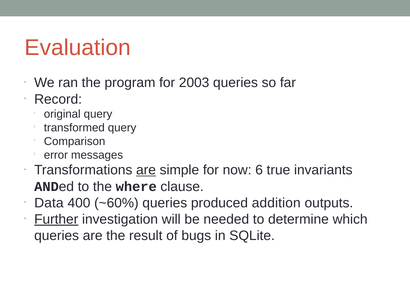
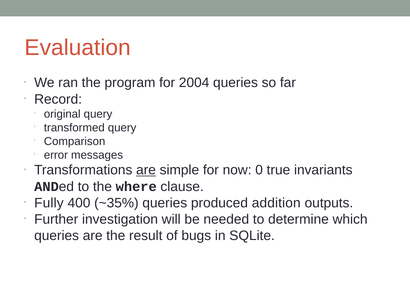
2003: 2003 -> 2004
6: 6 -> 0
Data: Data -> Fully
~60%: ~60% -> ~35%
Further underline: present -> none
